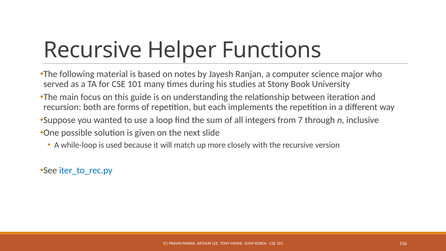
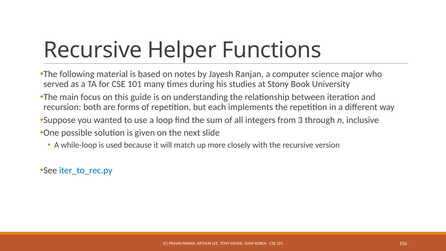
7: 7 -> 3
